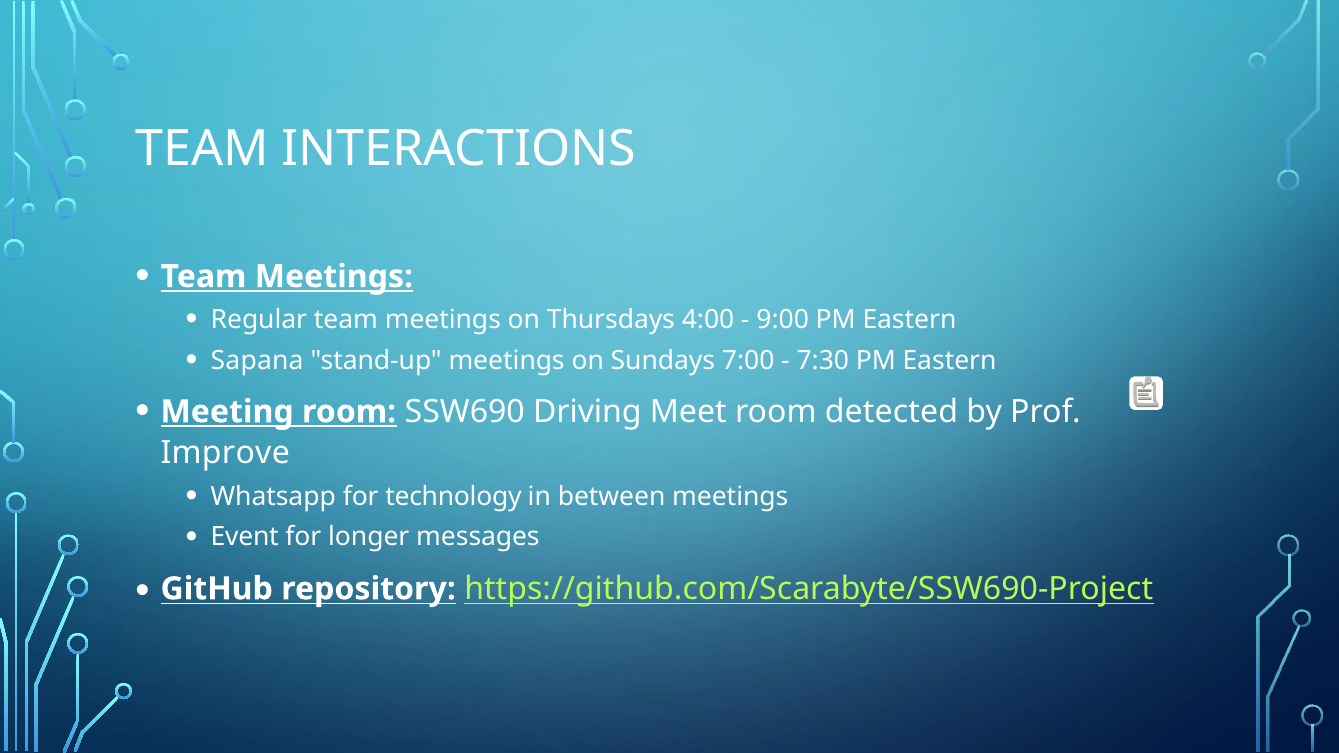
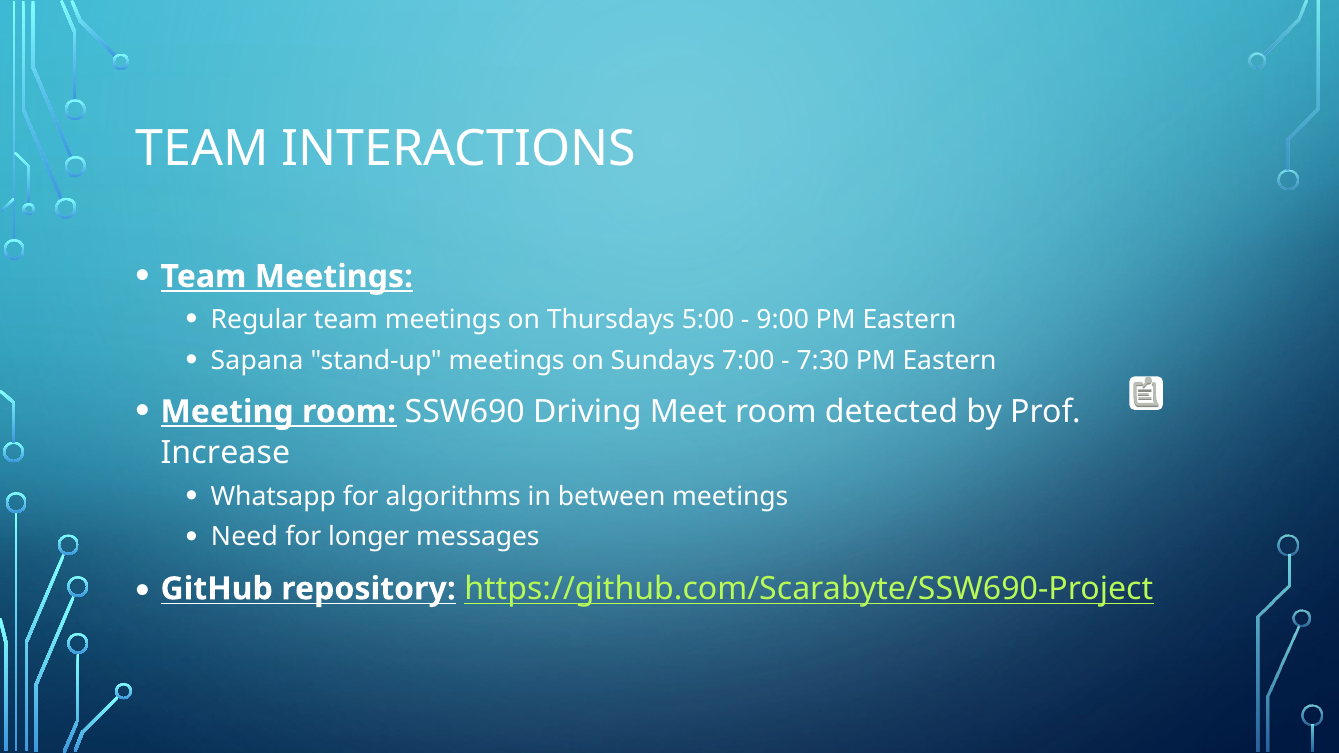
4:00: 4:00 -> 5:00
Improve: Improve -> Increase
technology: technology -> algorithms
Event: Event -> Need
